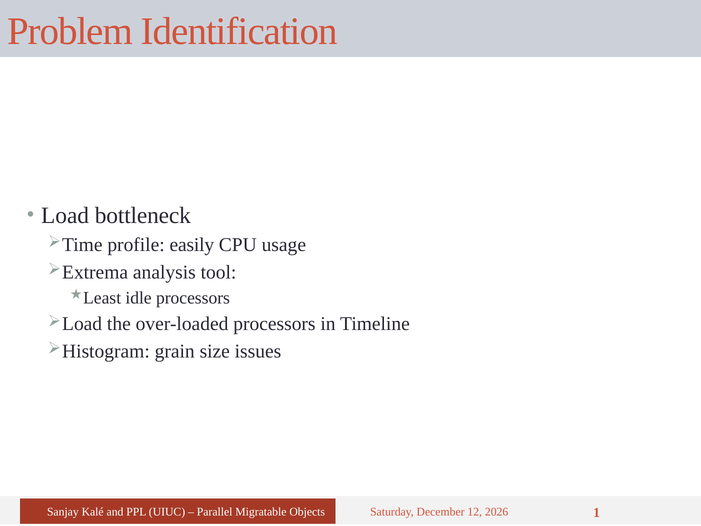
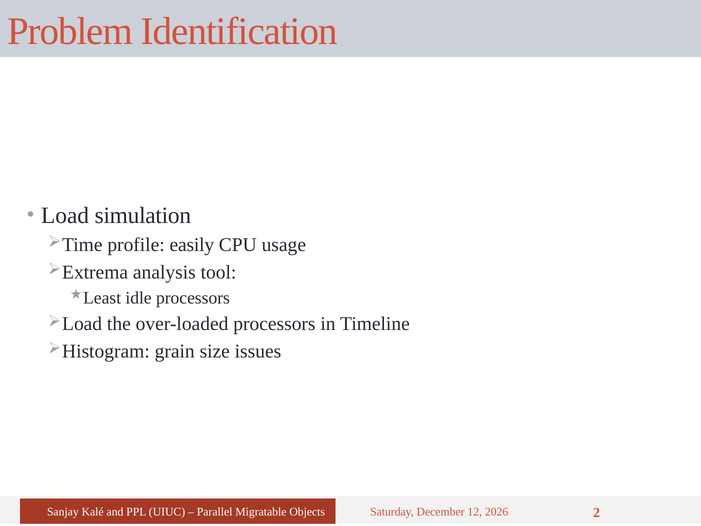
bottleneck: bottleneck -> simulation
1: 1 -> 2
